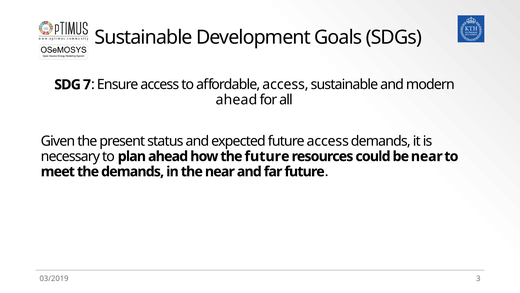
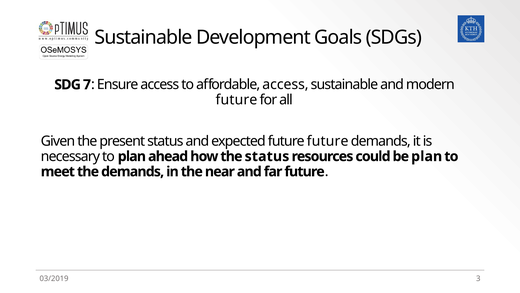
ahead at (236, 100): ahead -> future
future access: access -> future
the future: future -> status
be near: near -> plan
